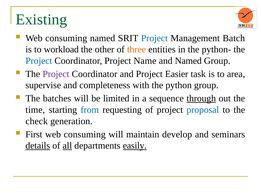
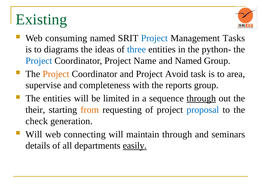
Batch: Batch -> Tasks
workload: workload -> diagrams
other: other -> ideas
three colour: orange -> blue
Project at (56, 74) colour: purple -> orange
Easier: Easier -> Avoid
python: python -> reports
The batches: batches -> entities
time: time -> their
from colour: blue -> orange
First at (34, 134): First -> Will
consuming at (85, 134): consuming -> connecting
maintain develop: develop -> through
details underline: present -> none
all underline: present -> none
